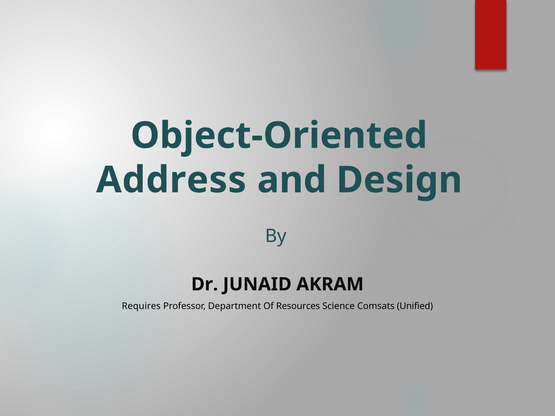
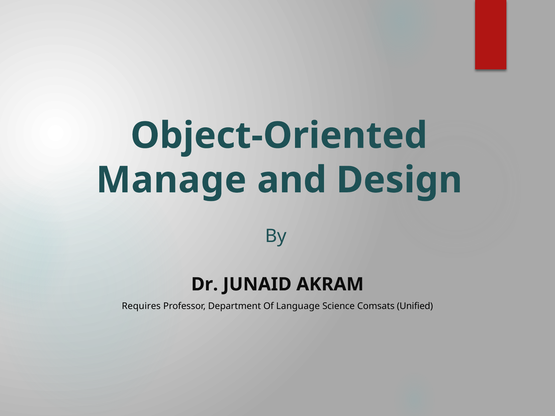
Address: Address -> Manage
Resources: Resources -> Language
